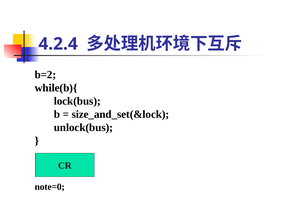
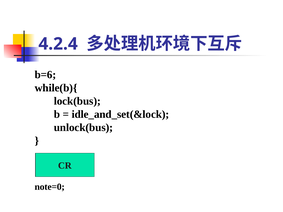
b=2: b=2 -> b=6
size_and_set(&lock: size_and_set(&lock -> idle_and_set(&lock
